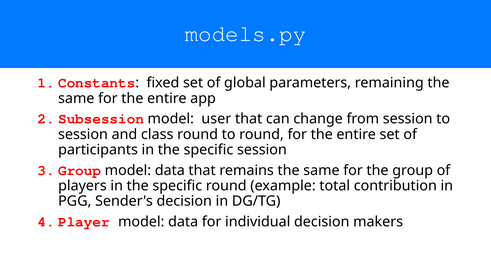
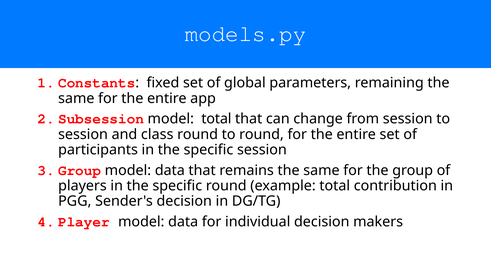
model user: user -> total
